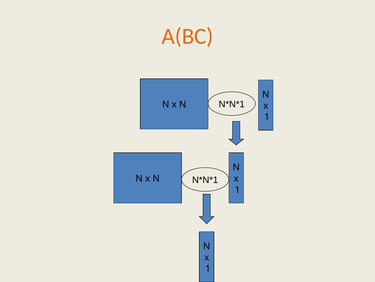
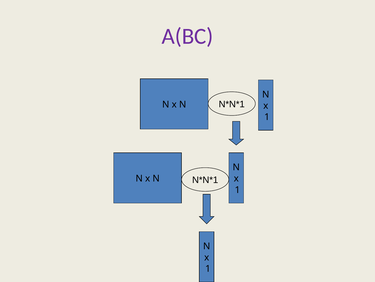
A(BC colour: orange -> purple
